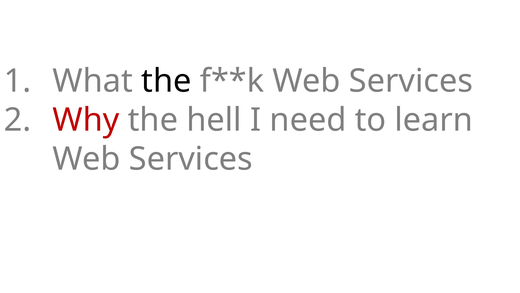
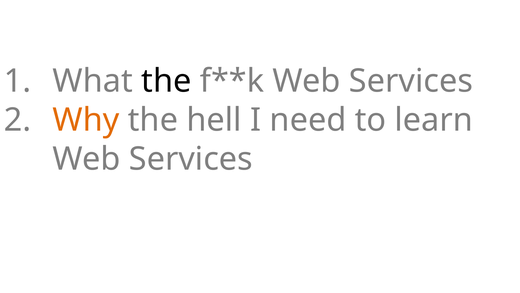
Why colour: red -> orange
